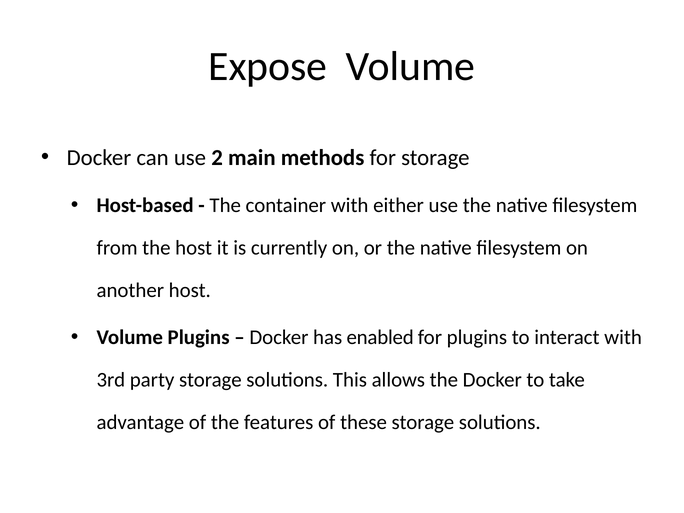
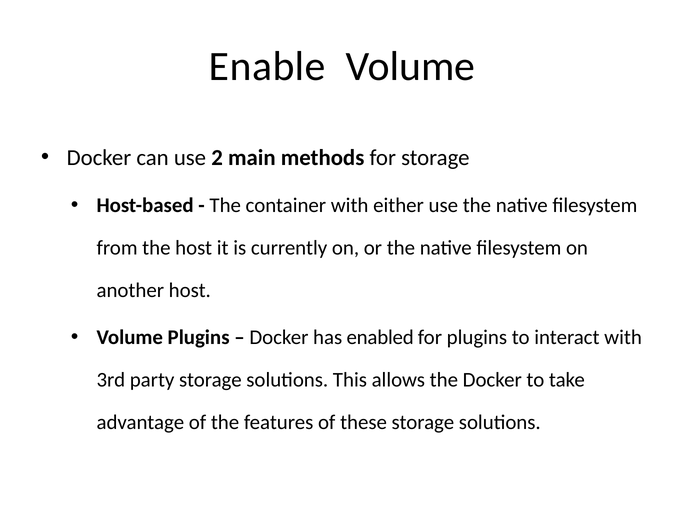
Expose: Expose -> Enable
